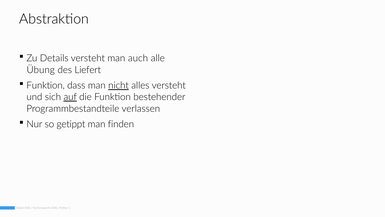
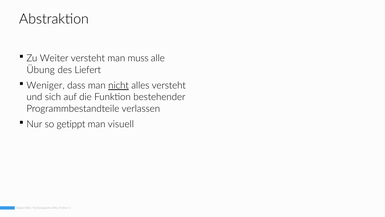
Details: Details -> Weiter
auch: auch -> muss
Funktion at (46, 85): Funktion -> Weniger
auf underline: present -> none
finden: finden -> visuell
